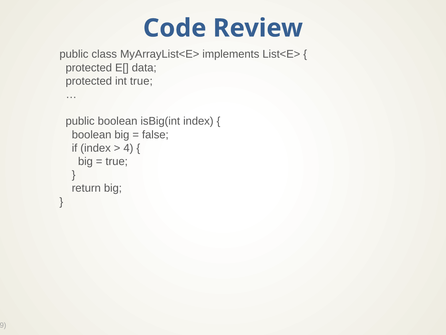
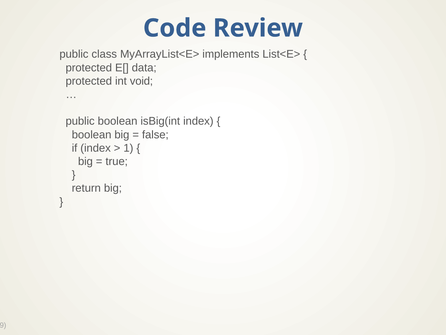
int true: true -> void
4: 4 -> 1
